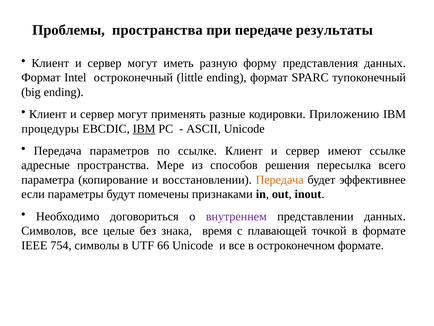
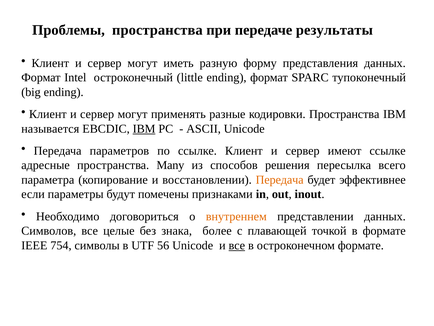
кодировки Приложению: Приложению -> Пространства
процедуры: процедуры -> называется
Мере: Мере -> Many
внутреннем colour: purple -> orange
время: время -> более
66: 66 -> 56
все at (237, 245) underline: none -> present
